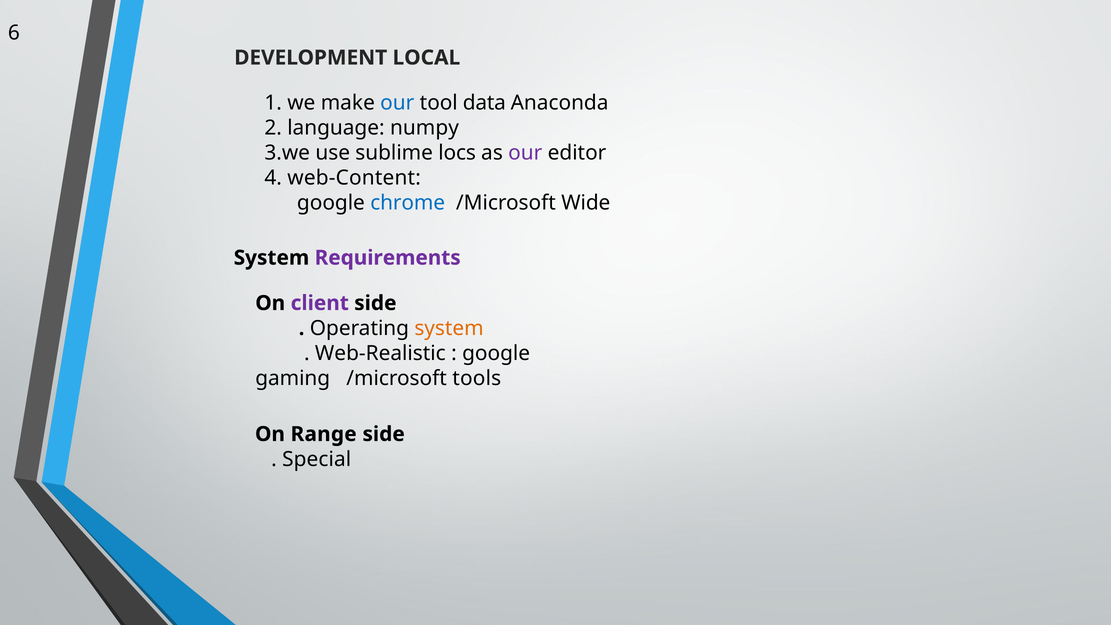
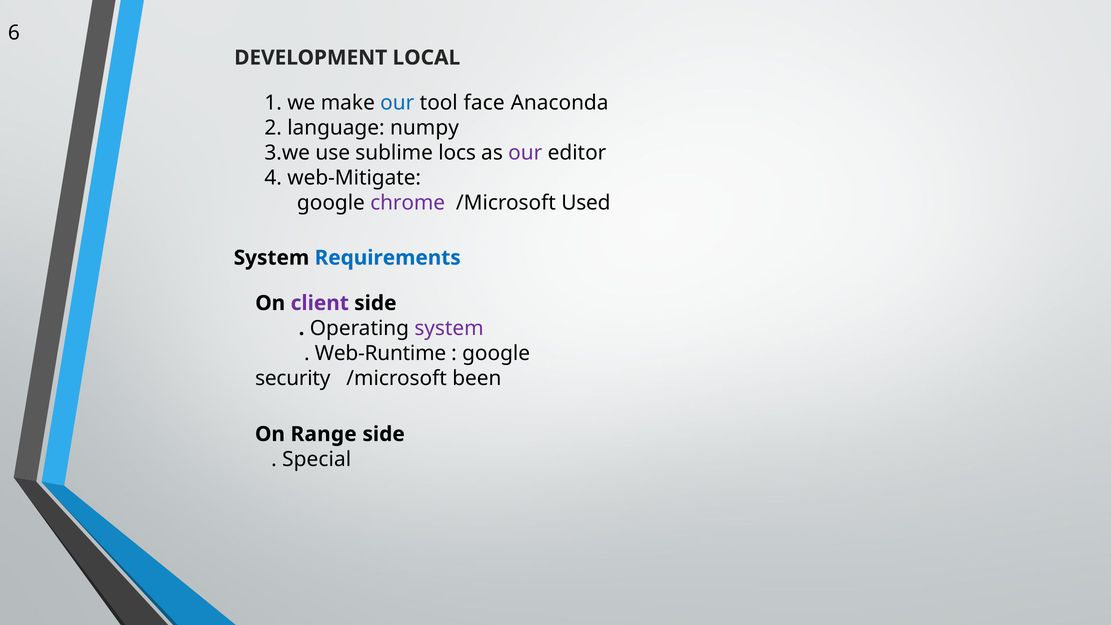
data: data -> face
web-Content: web-Content -> web-Mitigate
chrome colour: blue -> purple
Wide: Wide -> Used
Requirements colour: purple -> blue
system at (449, 328) colour: orange -> purple
Web-Realistic: Web-Realistic -> Web-Runtime
gaming: gaming -> security
tools: tools -> been
